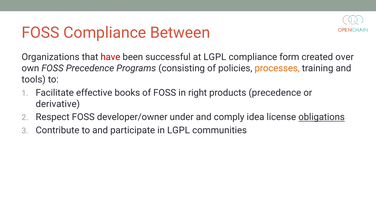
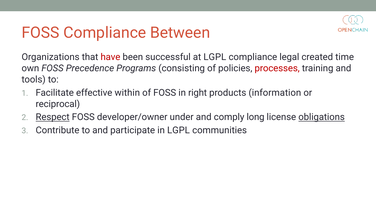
form: form -> legal
over: over -> time
processes colour: orange -> red
books: books -> within
products precedence: precedence -> information
derivative: derivative -> reciprocal
Respect underline: none -> present
idea: idea -> long
